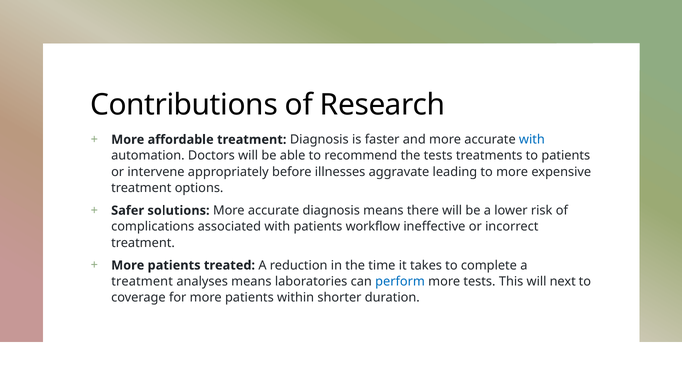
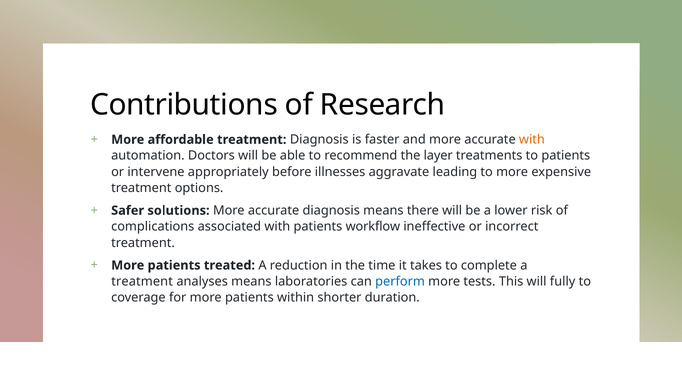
with at (532, 139) colour: blue -> orange
the tests: tests -> layer
next: next -> fully
